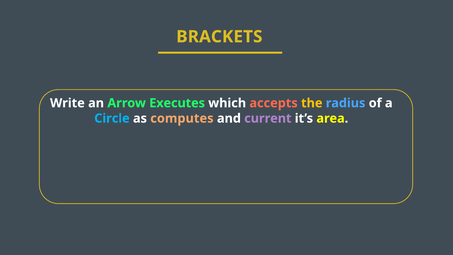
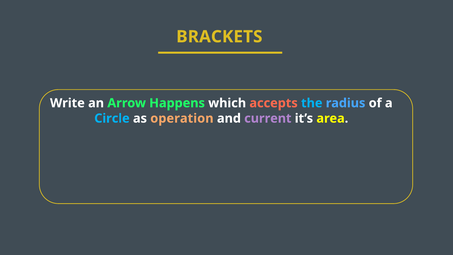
Executes: Executes -> Happens
the colour: yellow -> light blue
computes: computes -> operation
